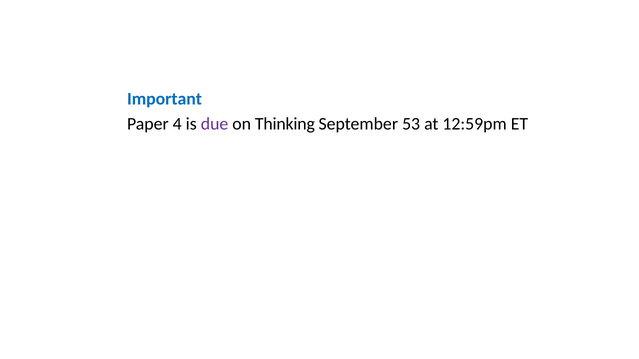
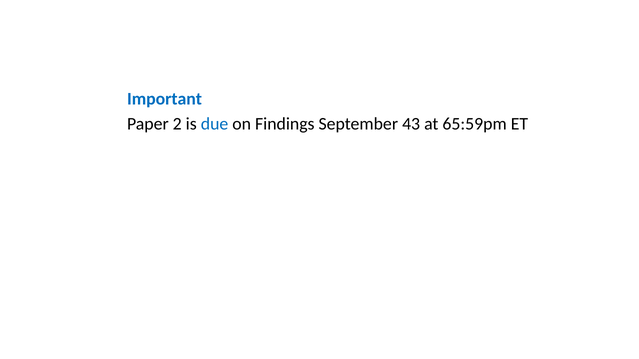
4: 4 -> 2
due colour: purple -> blue
Thinking: Thinking -> Findings
53: 53 -> 43
12:59pm: 12:59pm -> 65:59pm
